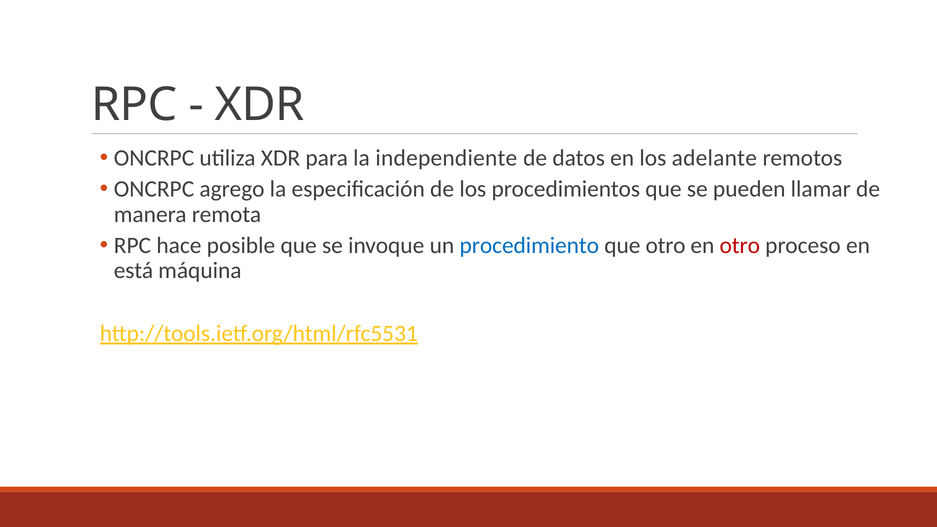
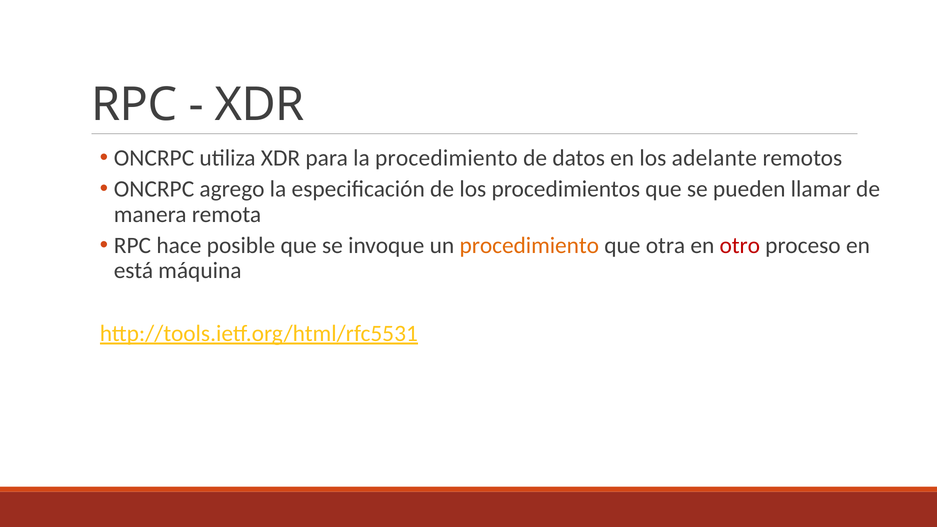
la independiente: independiente -> procedimiento
procedimiento at (529, 245) colour: blue -> orange
que otro: otro -> otra
